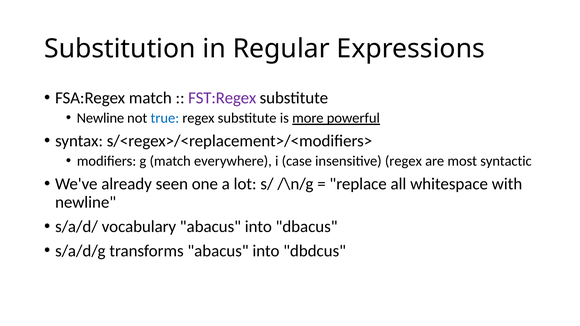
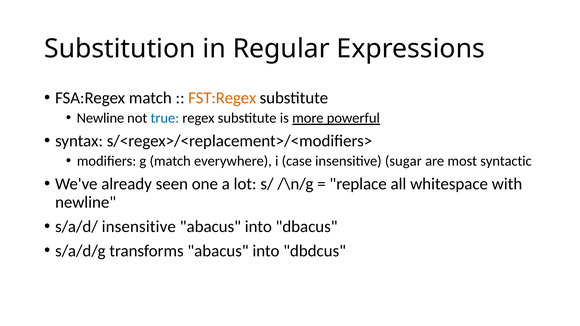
FST:Regex colour: purple -> orange
insensitive regex: regex -> sugar
s/a/d/ vocabulary: vocabulary -> insensitive
